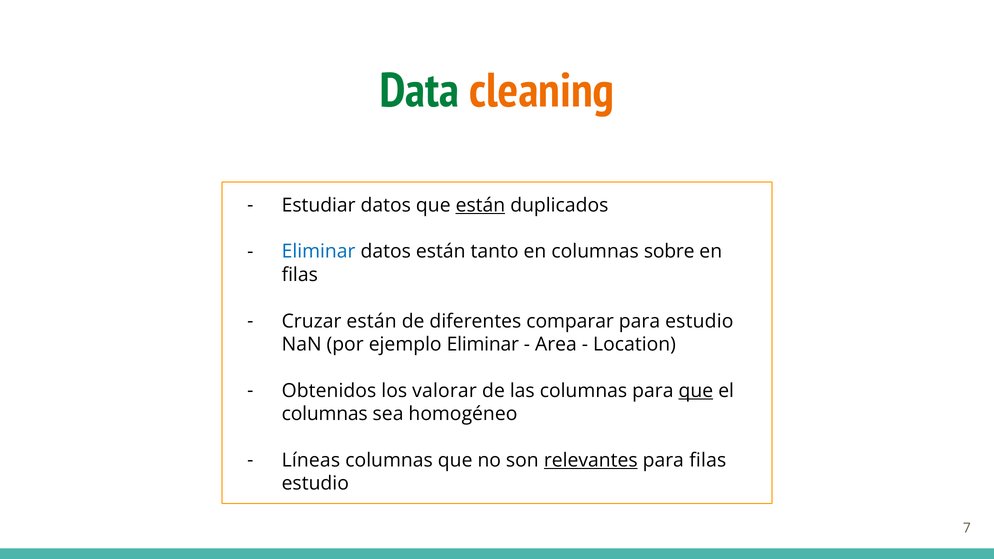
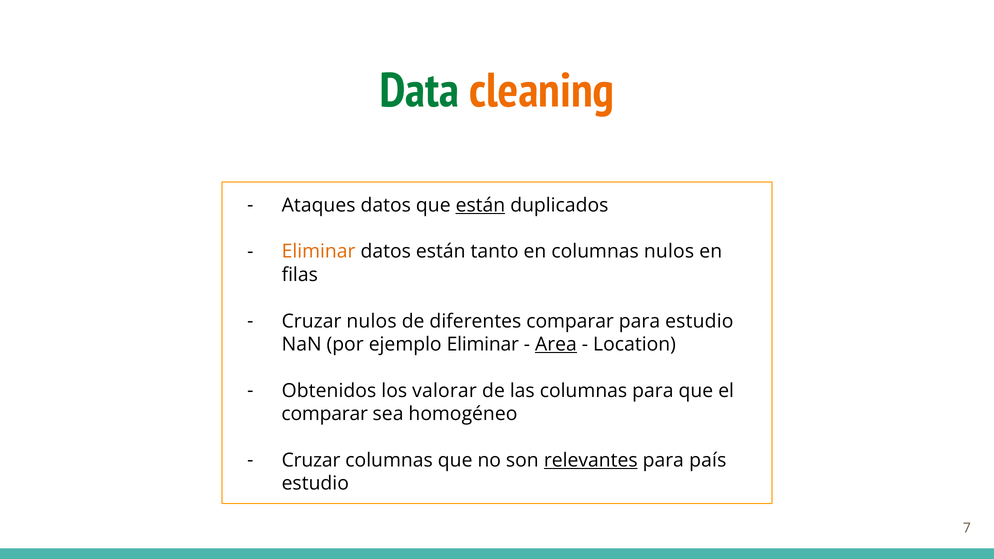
Estudiar: Estudiar -> Ataques
Eliminar at (319, 252) colour: blue -> orange
columnas sobre: sobre -> nulos
Cruzar están: están -> nulos
Area underline: none -> present
que at (696, 391) underline: present -> none
columnas at (325, 414): columnas -> comparar
Líneas at (311, 460): Líneas -> Cruzar
para filas: filas -> país
